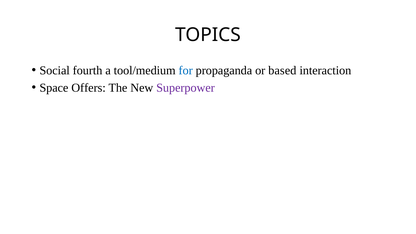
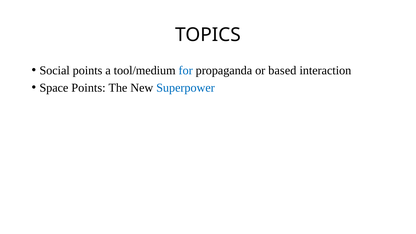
Social fourth: fourth -> points
Space Offers: Offers -> Points
Superpower colour: purple -> blue
